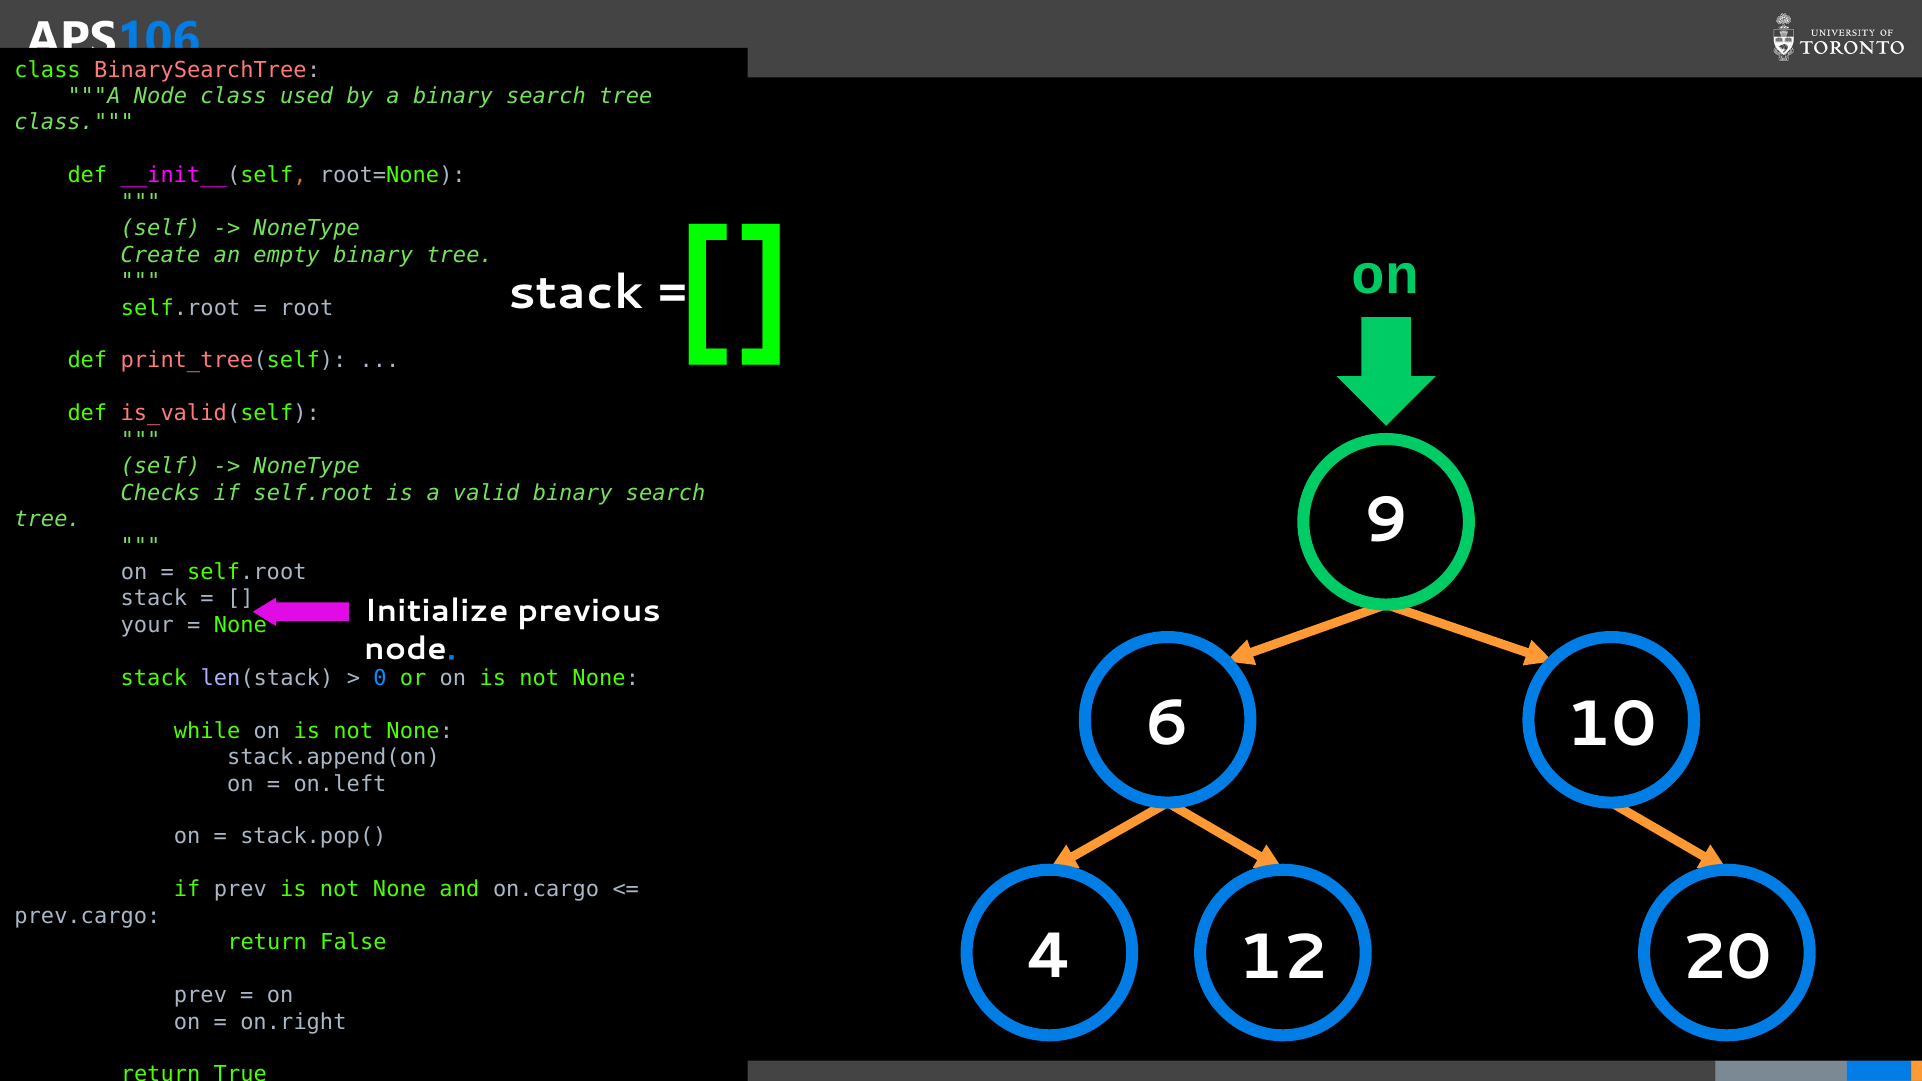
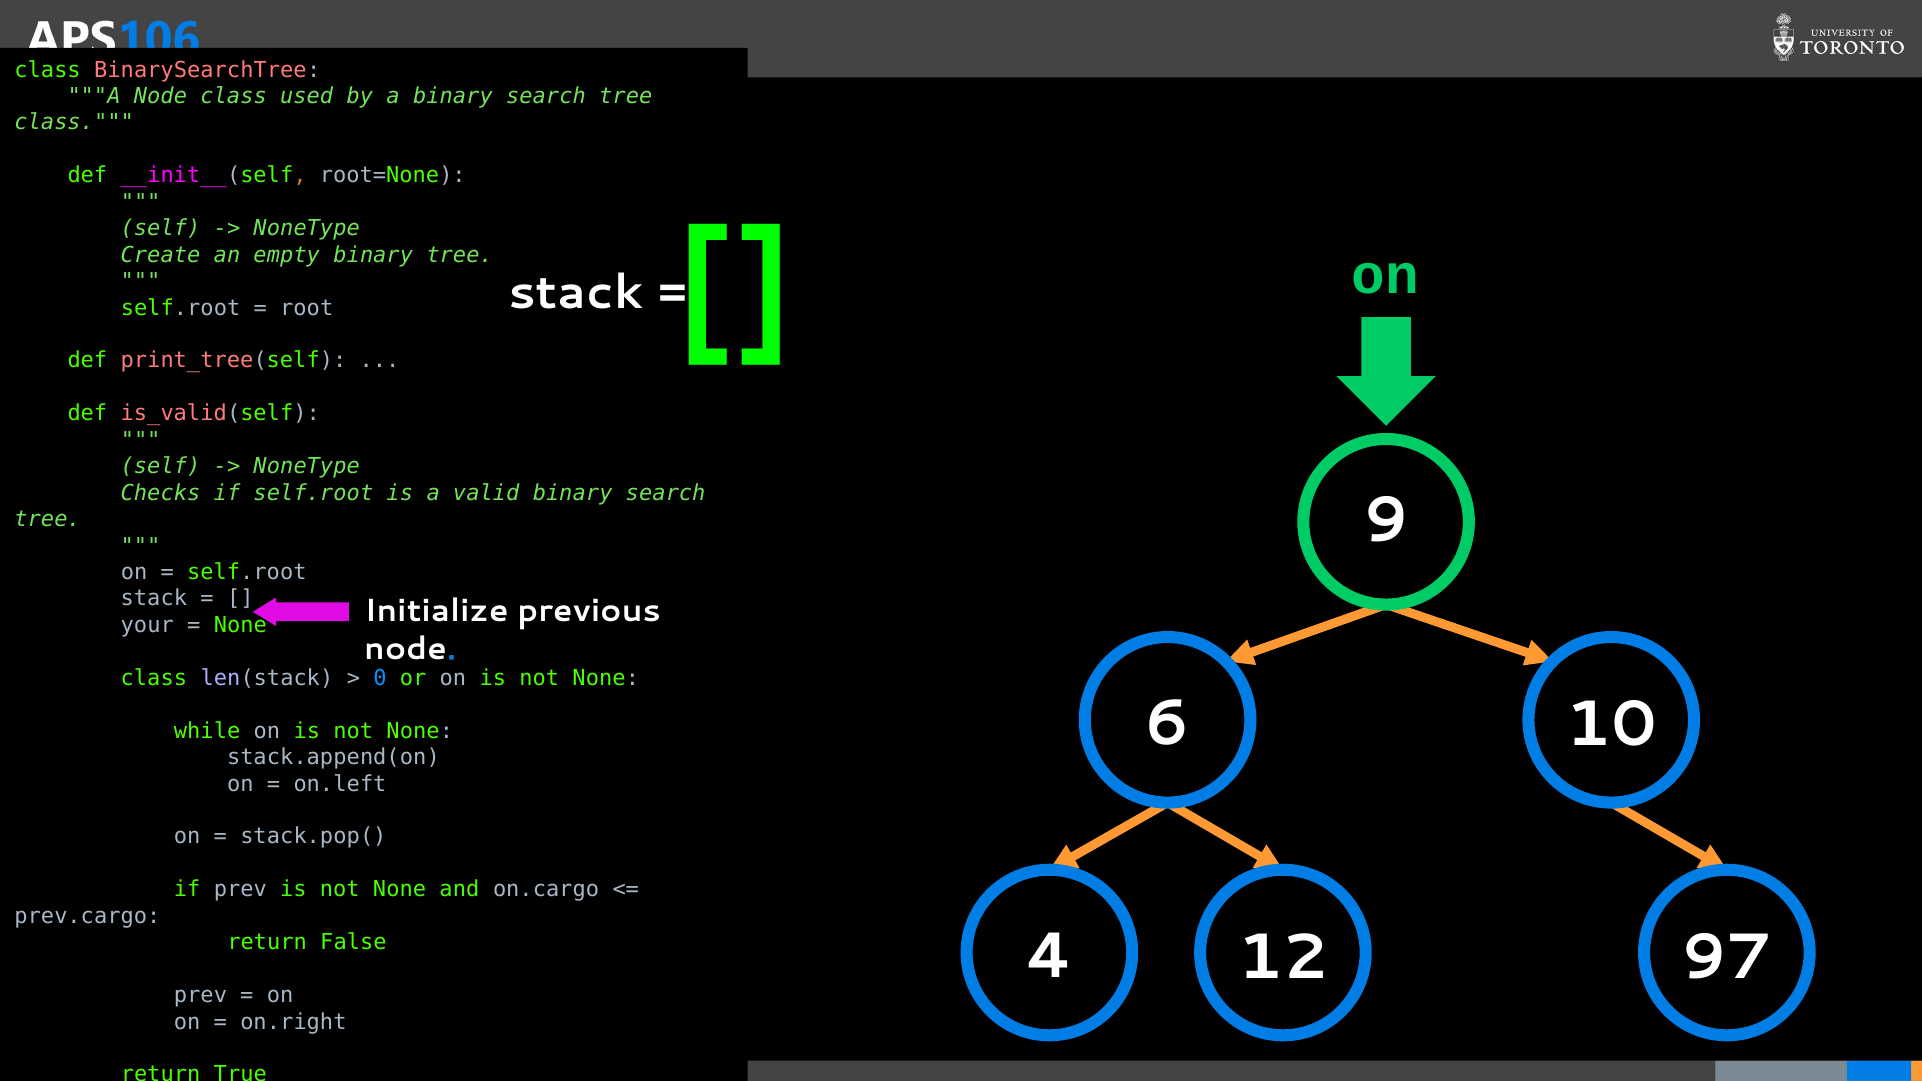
stack at (154, 678): stack -> class
20: 20 -> 97
